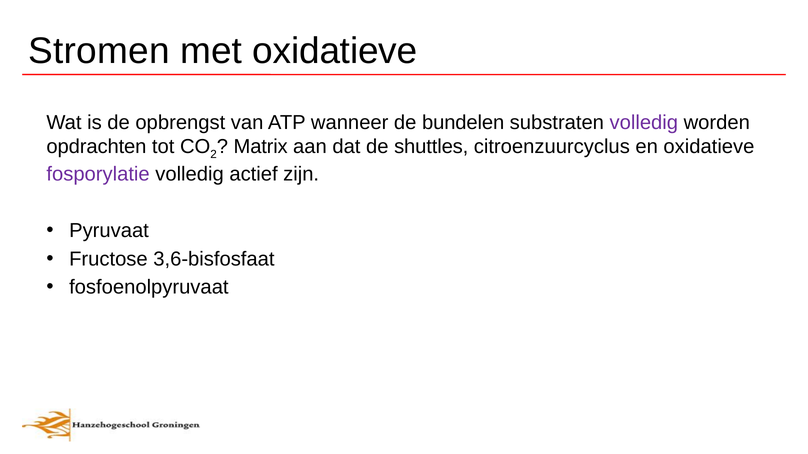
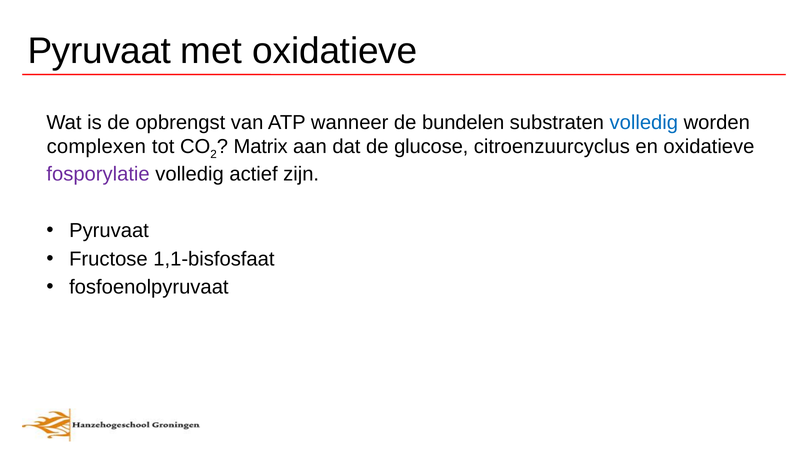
Stromen at (99, 51): Stromen -> Pyruvaat
volledig at (644, 123) colour: purple -> blue
opdrachten: opdrachten -> complexen
shuttles: shuttles -> glucose
3,6-bisfosfaat: 3,6-bisfosfaat -> 1,1-bisfosfaat
